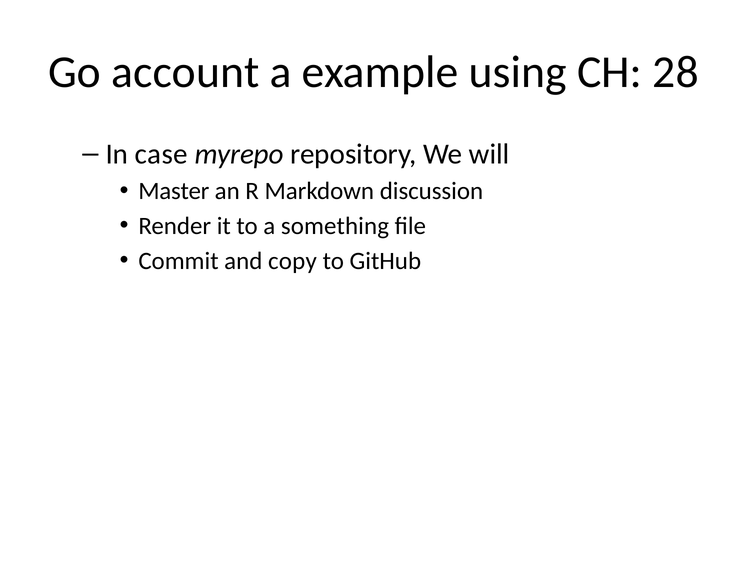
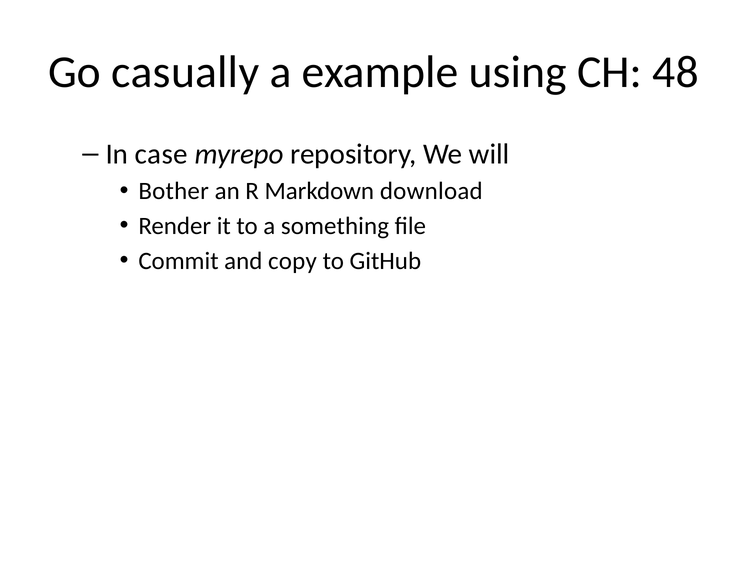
account: account -> casually
28: 28 -> 48
Master: Master -> Bother
discussion: discussion -> download
